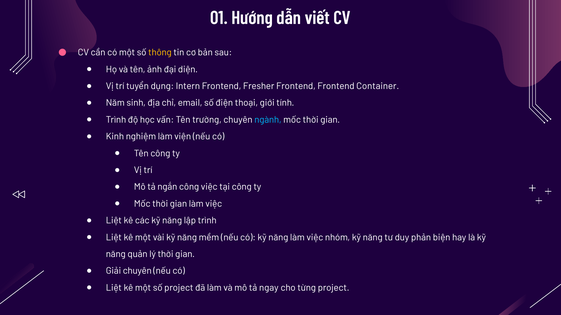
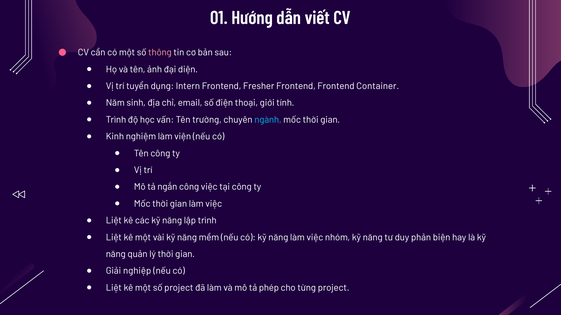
thông colour: yellow -> pink
Giải chuyên: chuyên -> nghiệp
ngay: ngay -> phép
